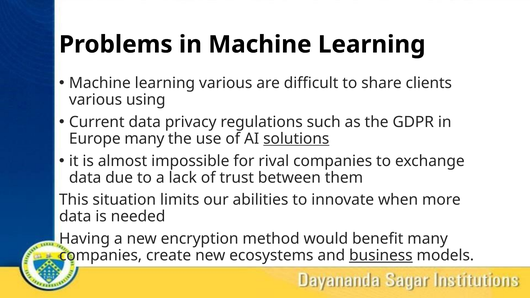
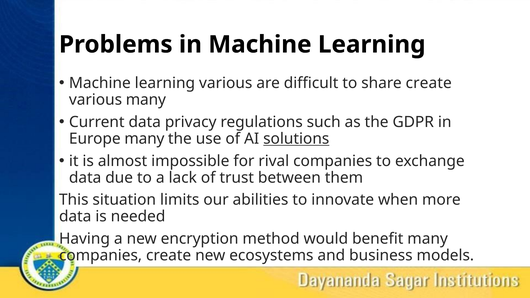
share clients: clients -> create
various using: using -> many
business underline: present -> none
